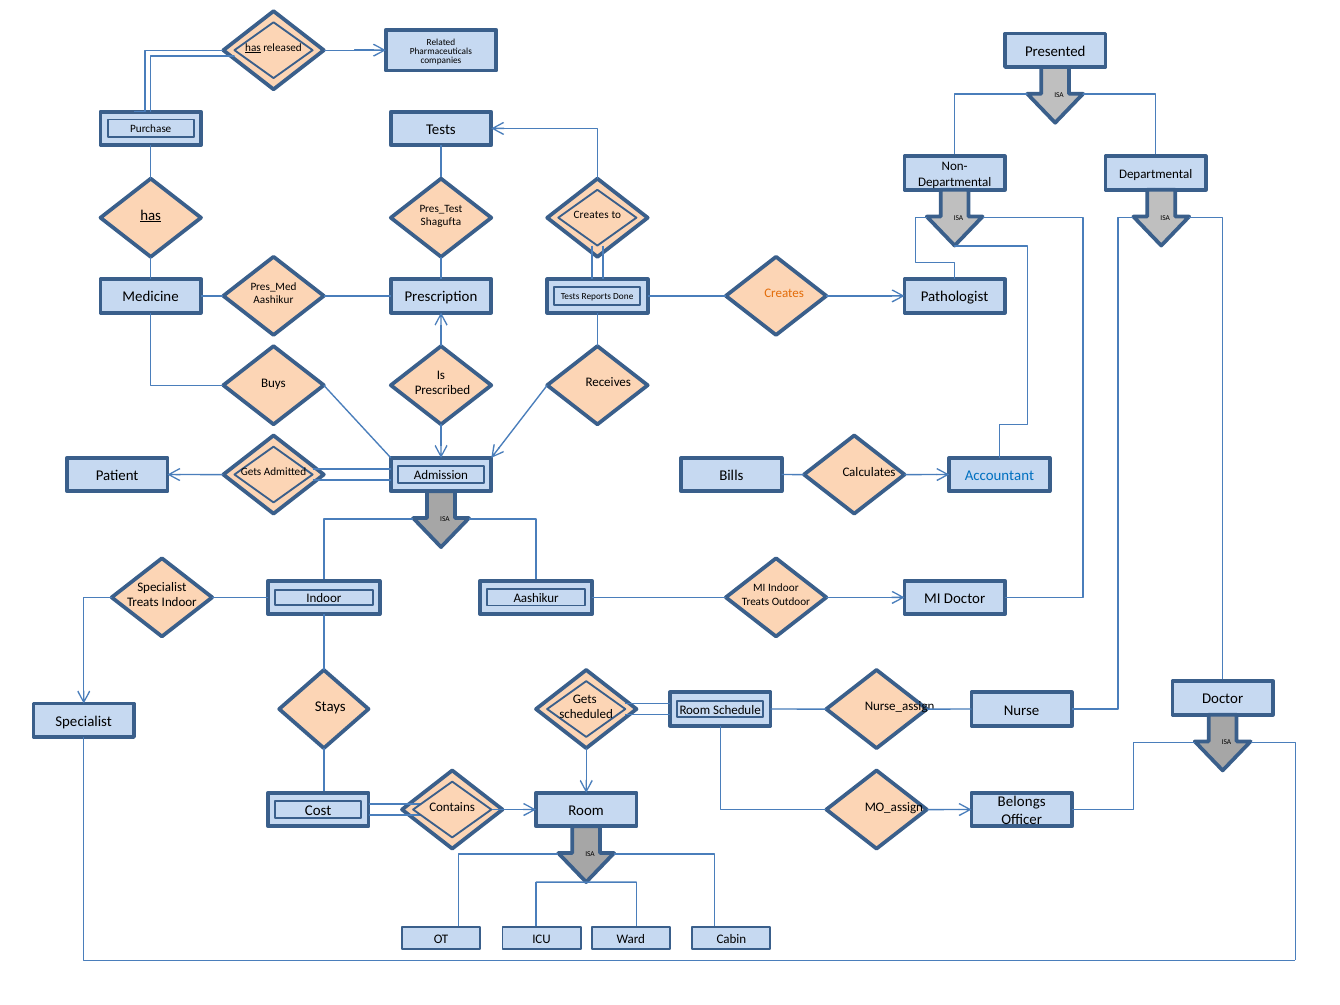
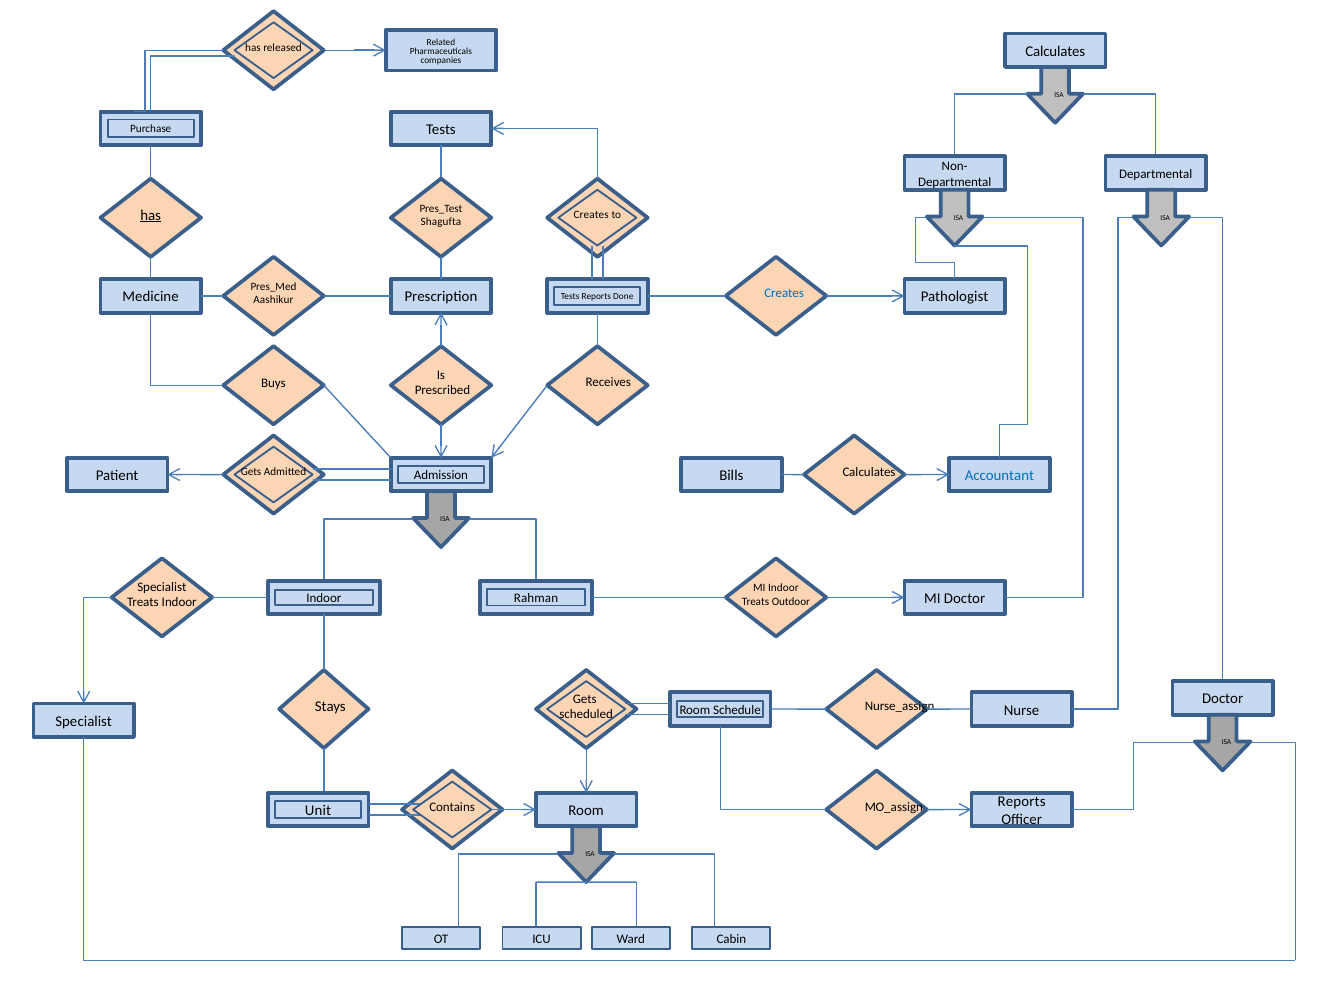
has at (253, 48) underline: present -> none
Presented at (1055, 51): Presented -> Calculates
Creates at (784, 293) colour: orange -> blue
Indoor Aashikur: Aashikur -> Rahman
Belongs at (1022, 802): Belongs -> Reports
Cost: Cost -> Unit
